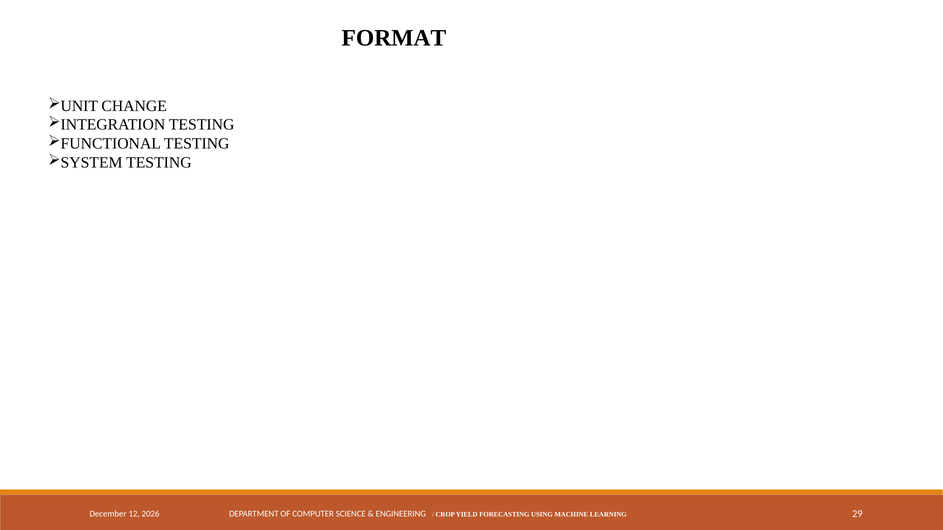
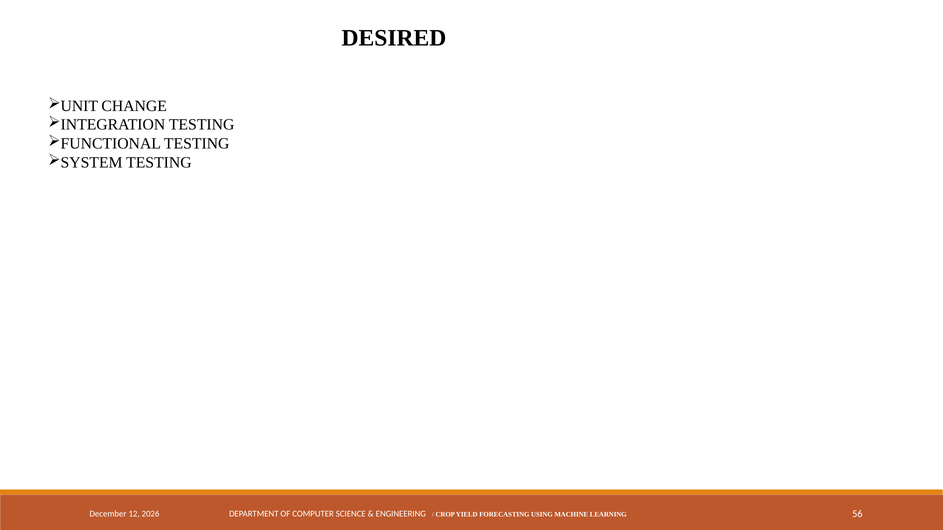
FORMAT: FORMAT -> DESIRED
29: 29 -> 56
